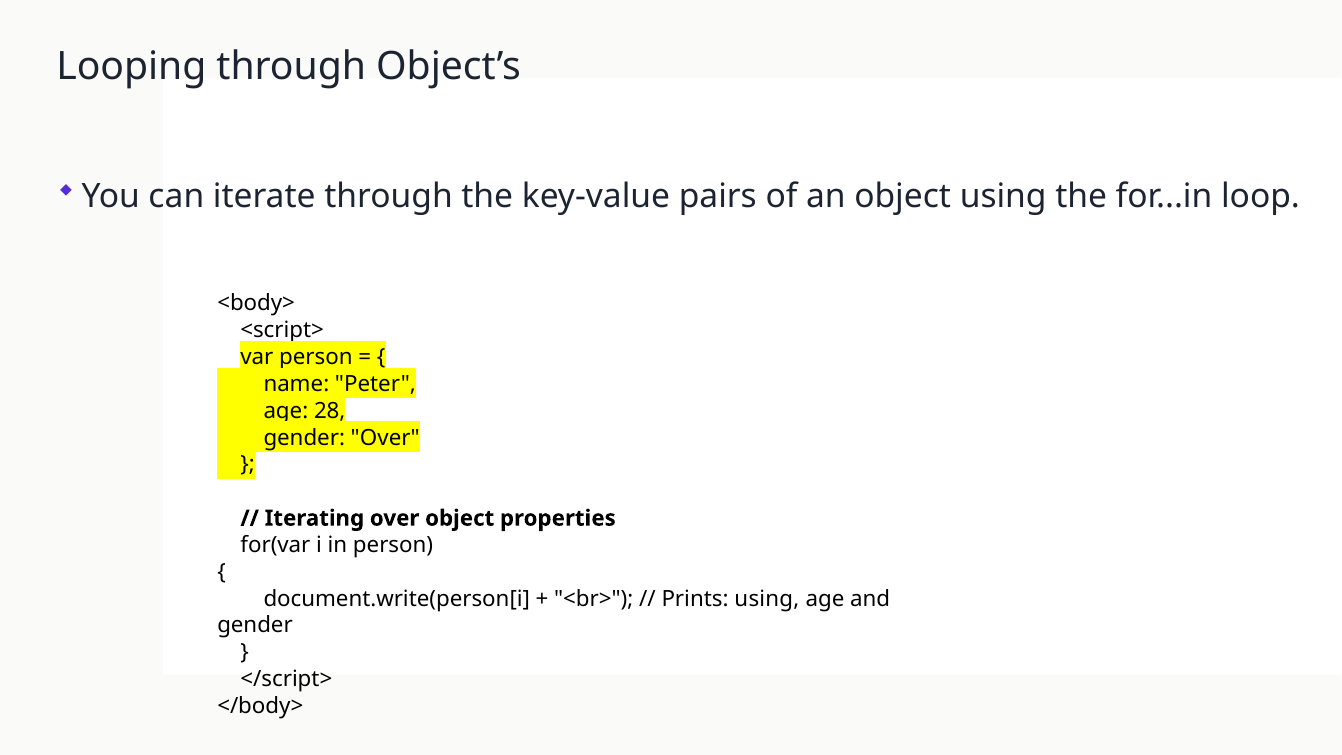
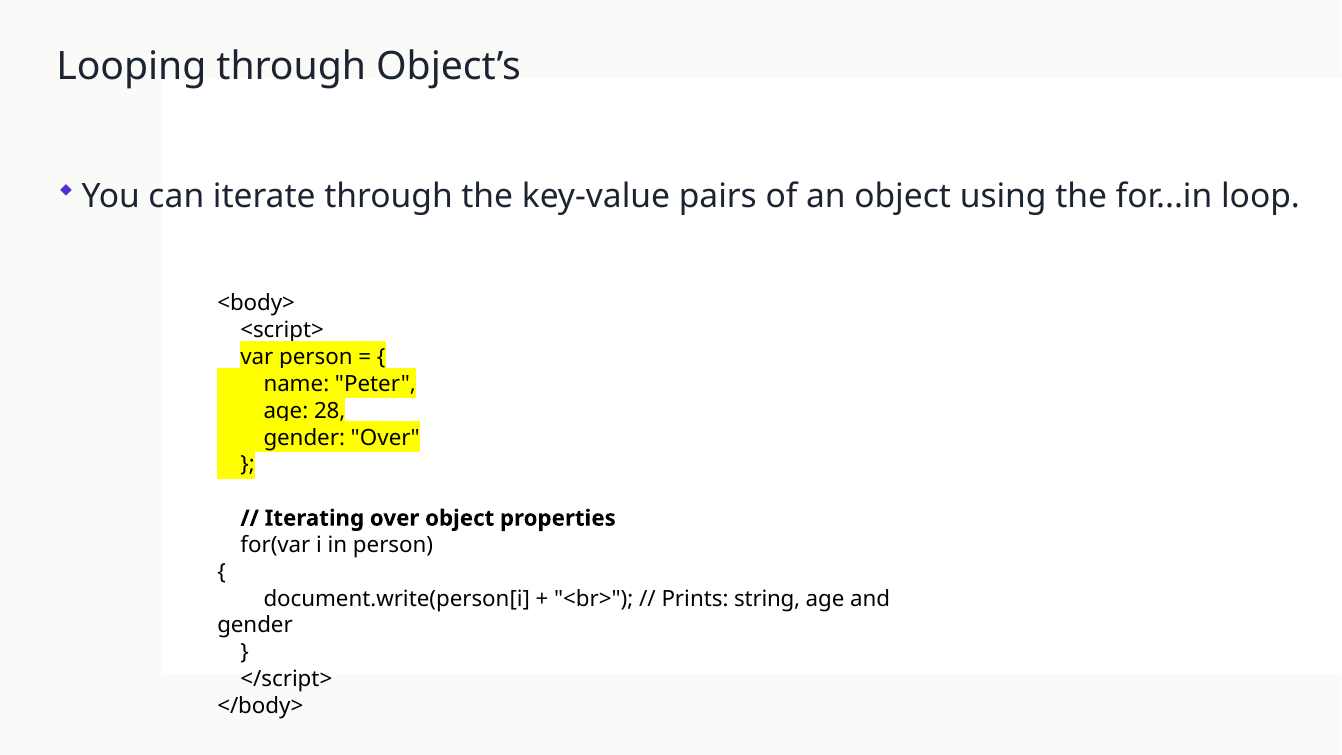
Prints using: using -> string
